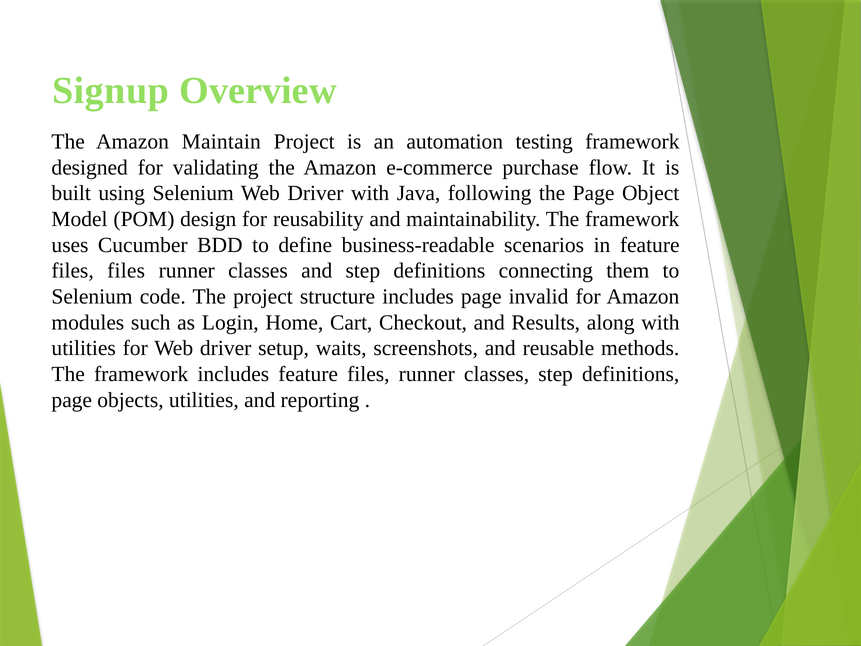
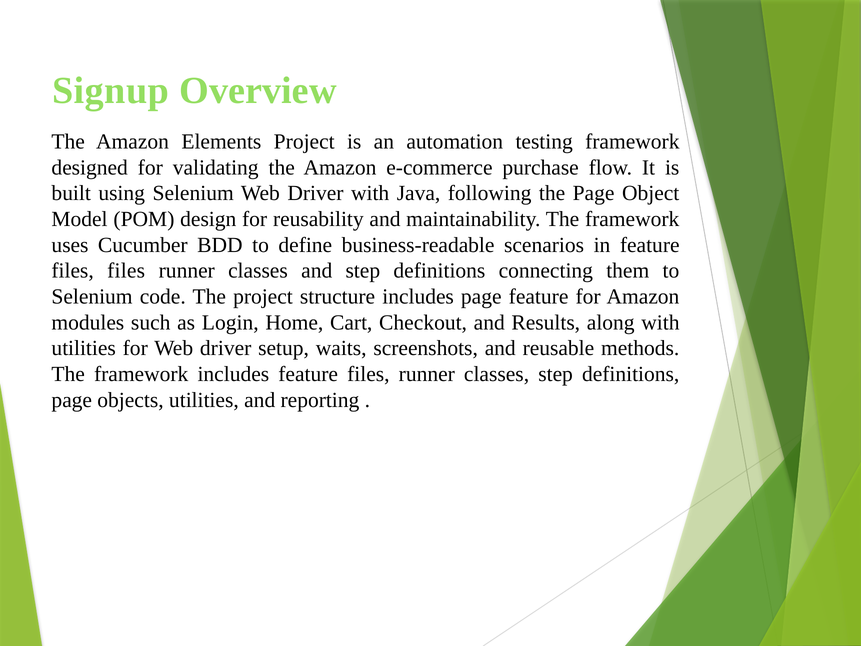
Maintain: Maintain -> Elements
page invalid: invalid -> feature
